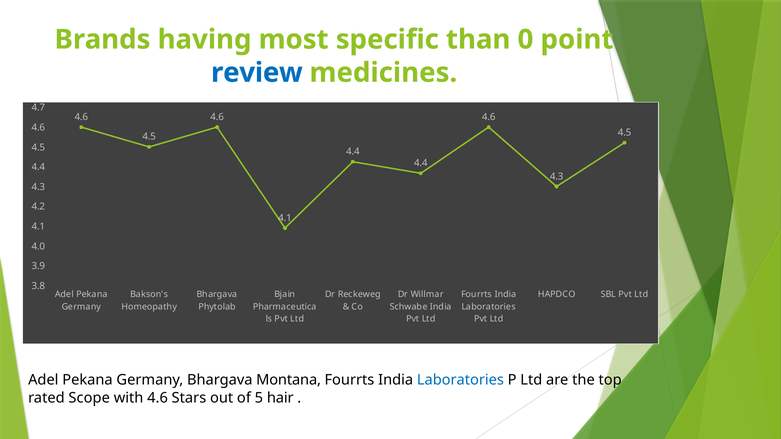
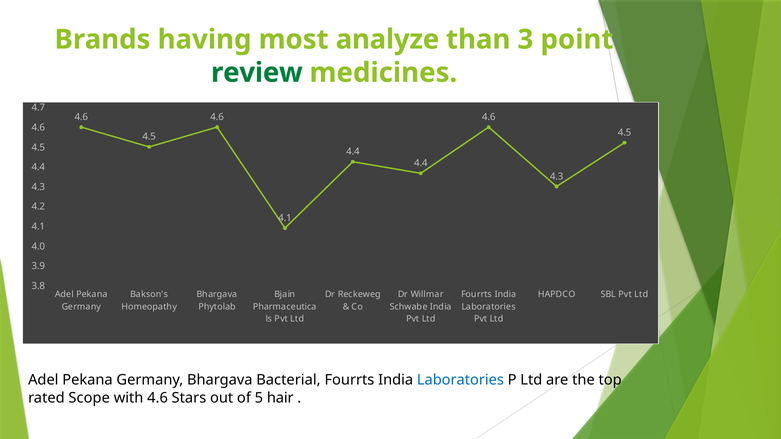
specific: specific -> analyze
0: 0 -> 3
review colour: blue -> green
Montana: Montana -> Bacterial
